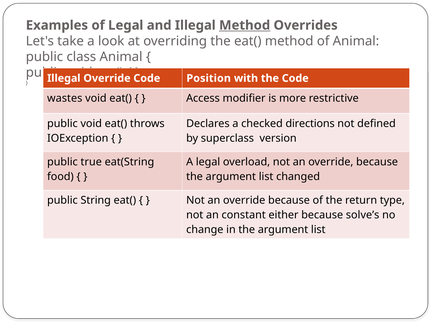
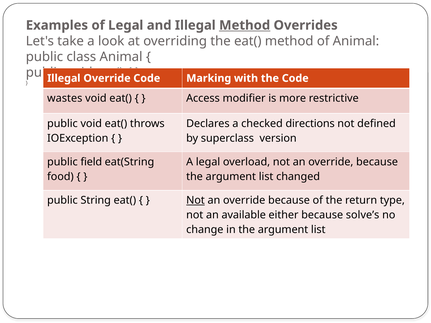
Position: Position -> Marking
true: true -> field
Not at (196, 201) underline: none -> present
constant: constant -> available
